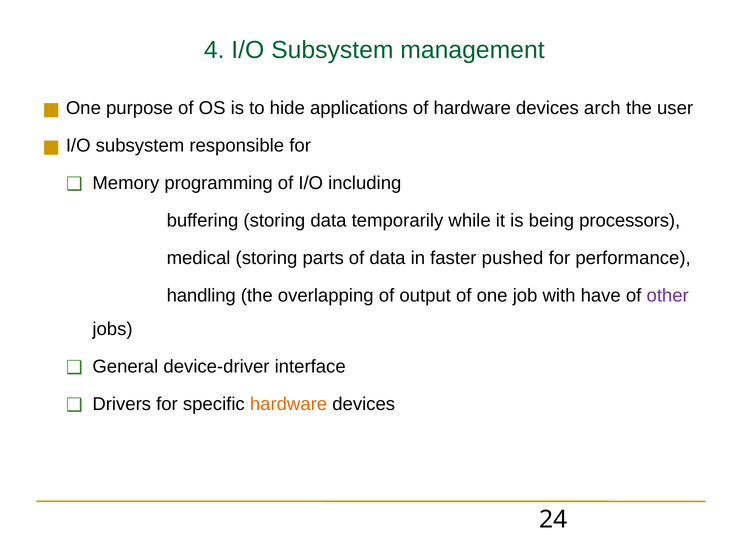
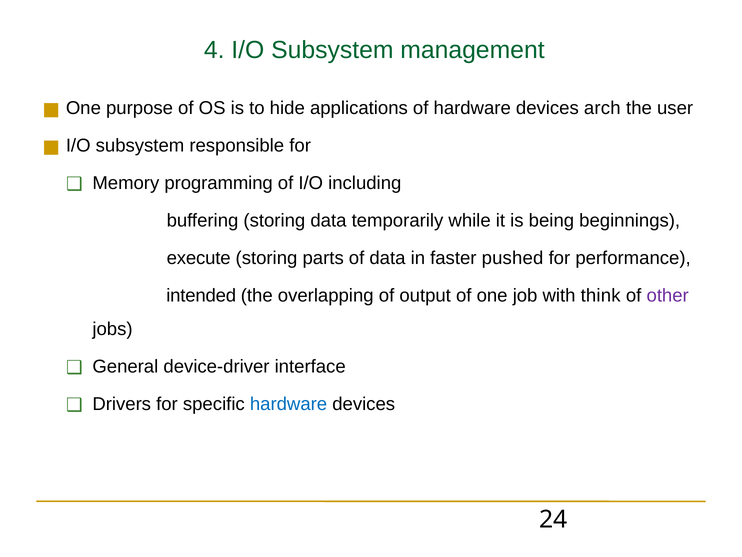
processors: processors -> beginnings
medical: medical -> execute
handling: handling -> intended
have: have -> think
hardware at (289, 404) colour: orange -> blue
